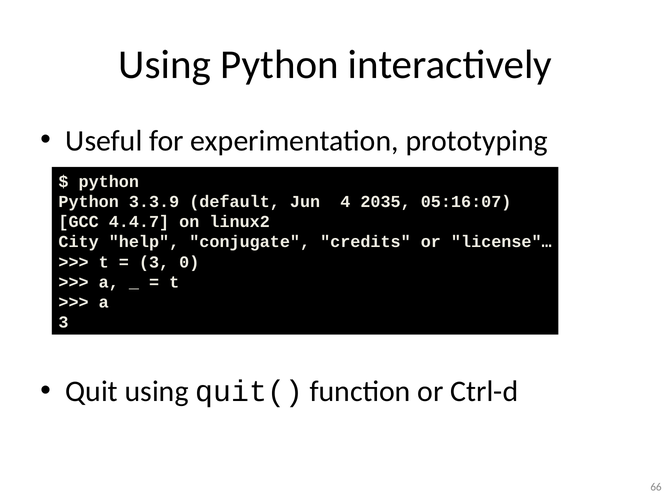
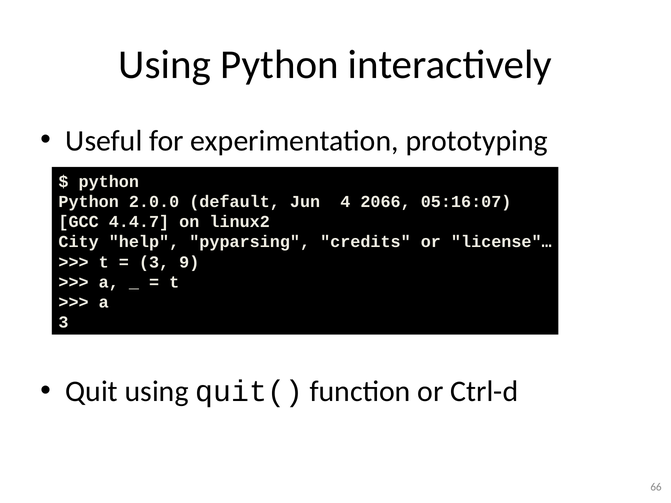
3.3.9: 3.3.9 -> 2.0.0
2035: 2035 -> 2066
conjugate: conjugate -> pyparsing
0: 0 -> 9
